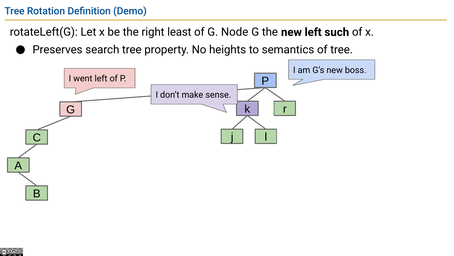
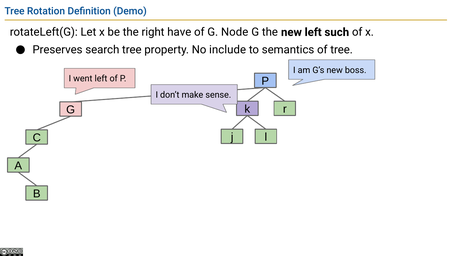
least: least -> have
heights: heights -> include
